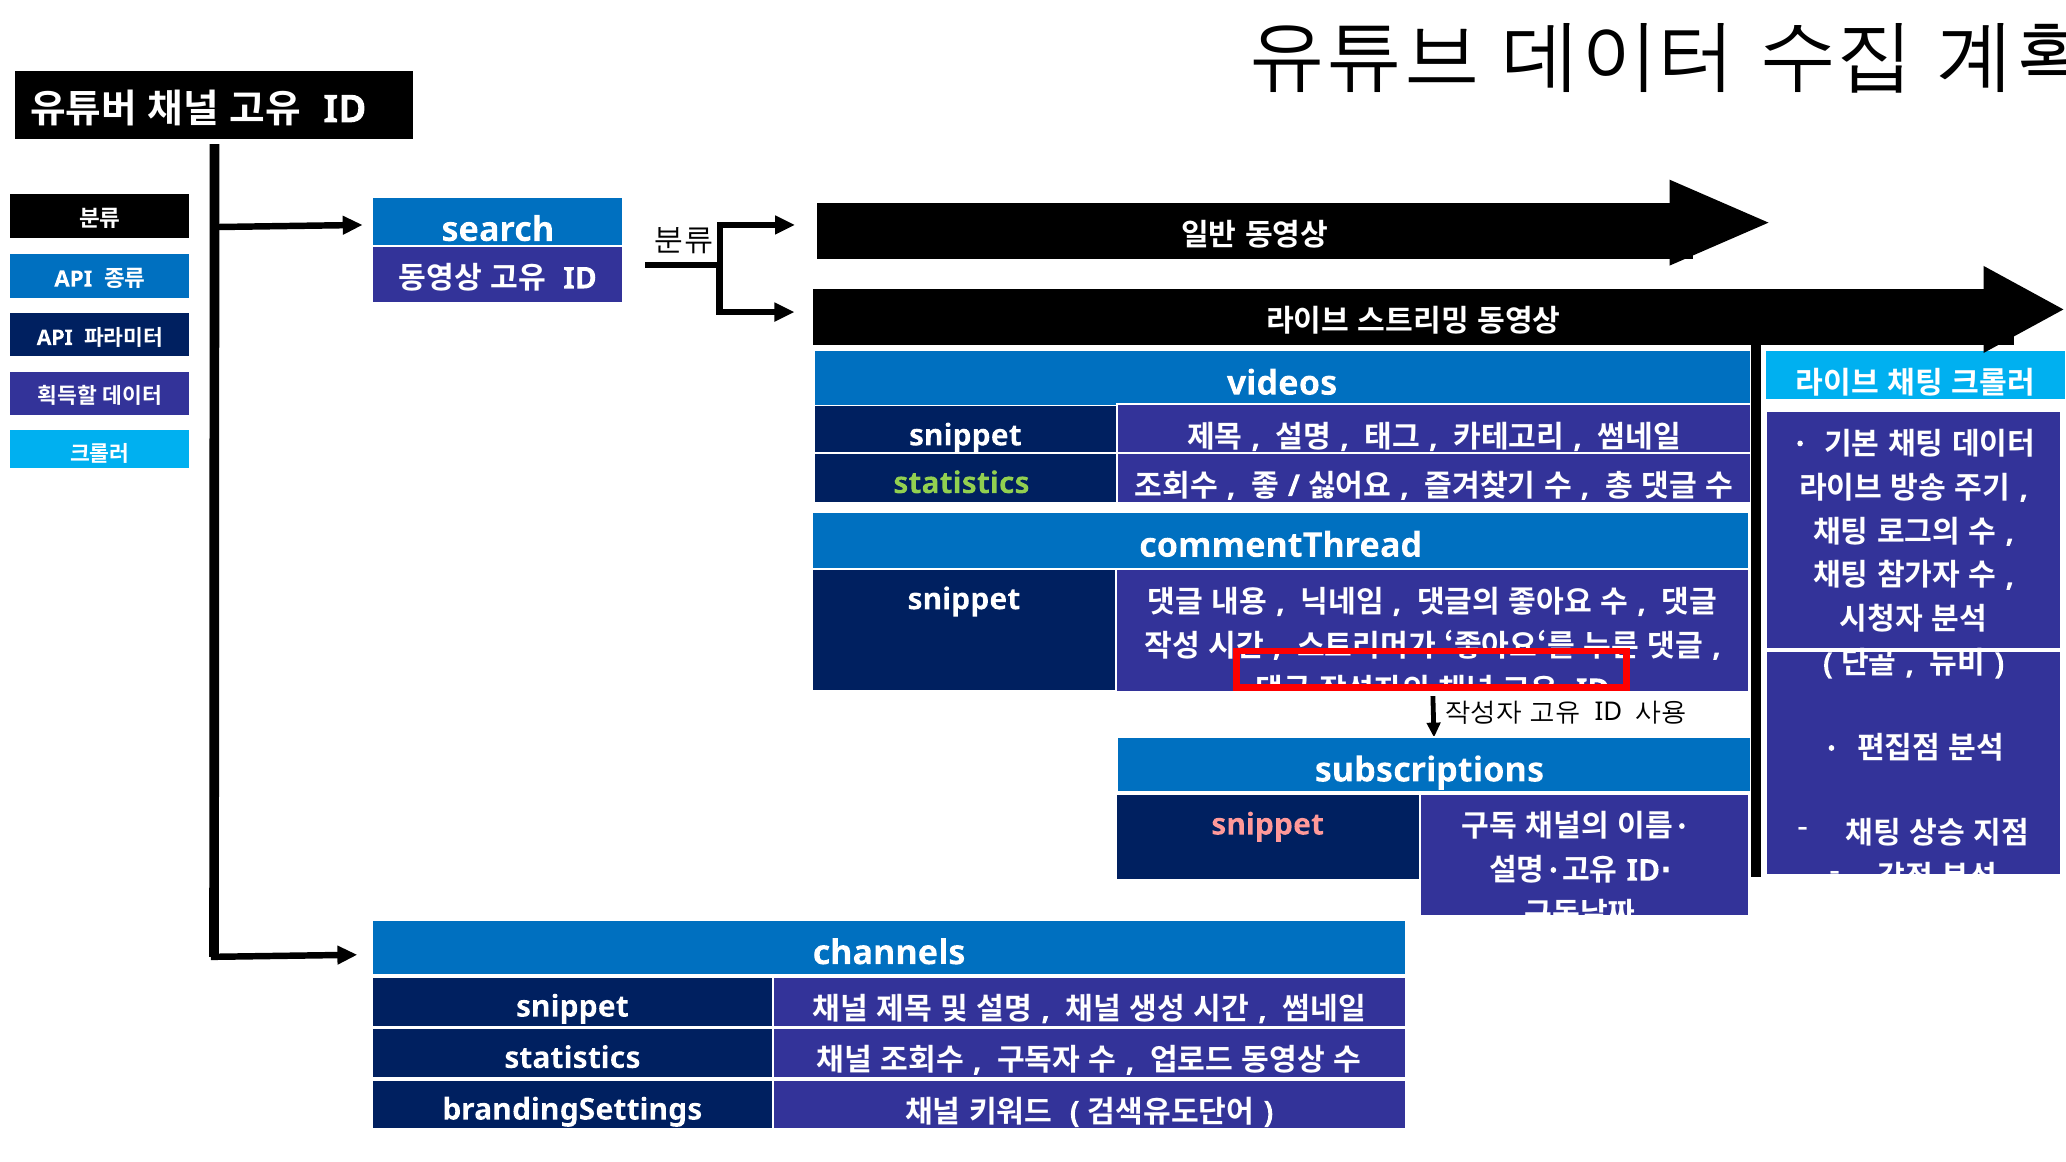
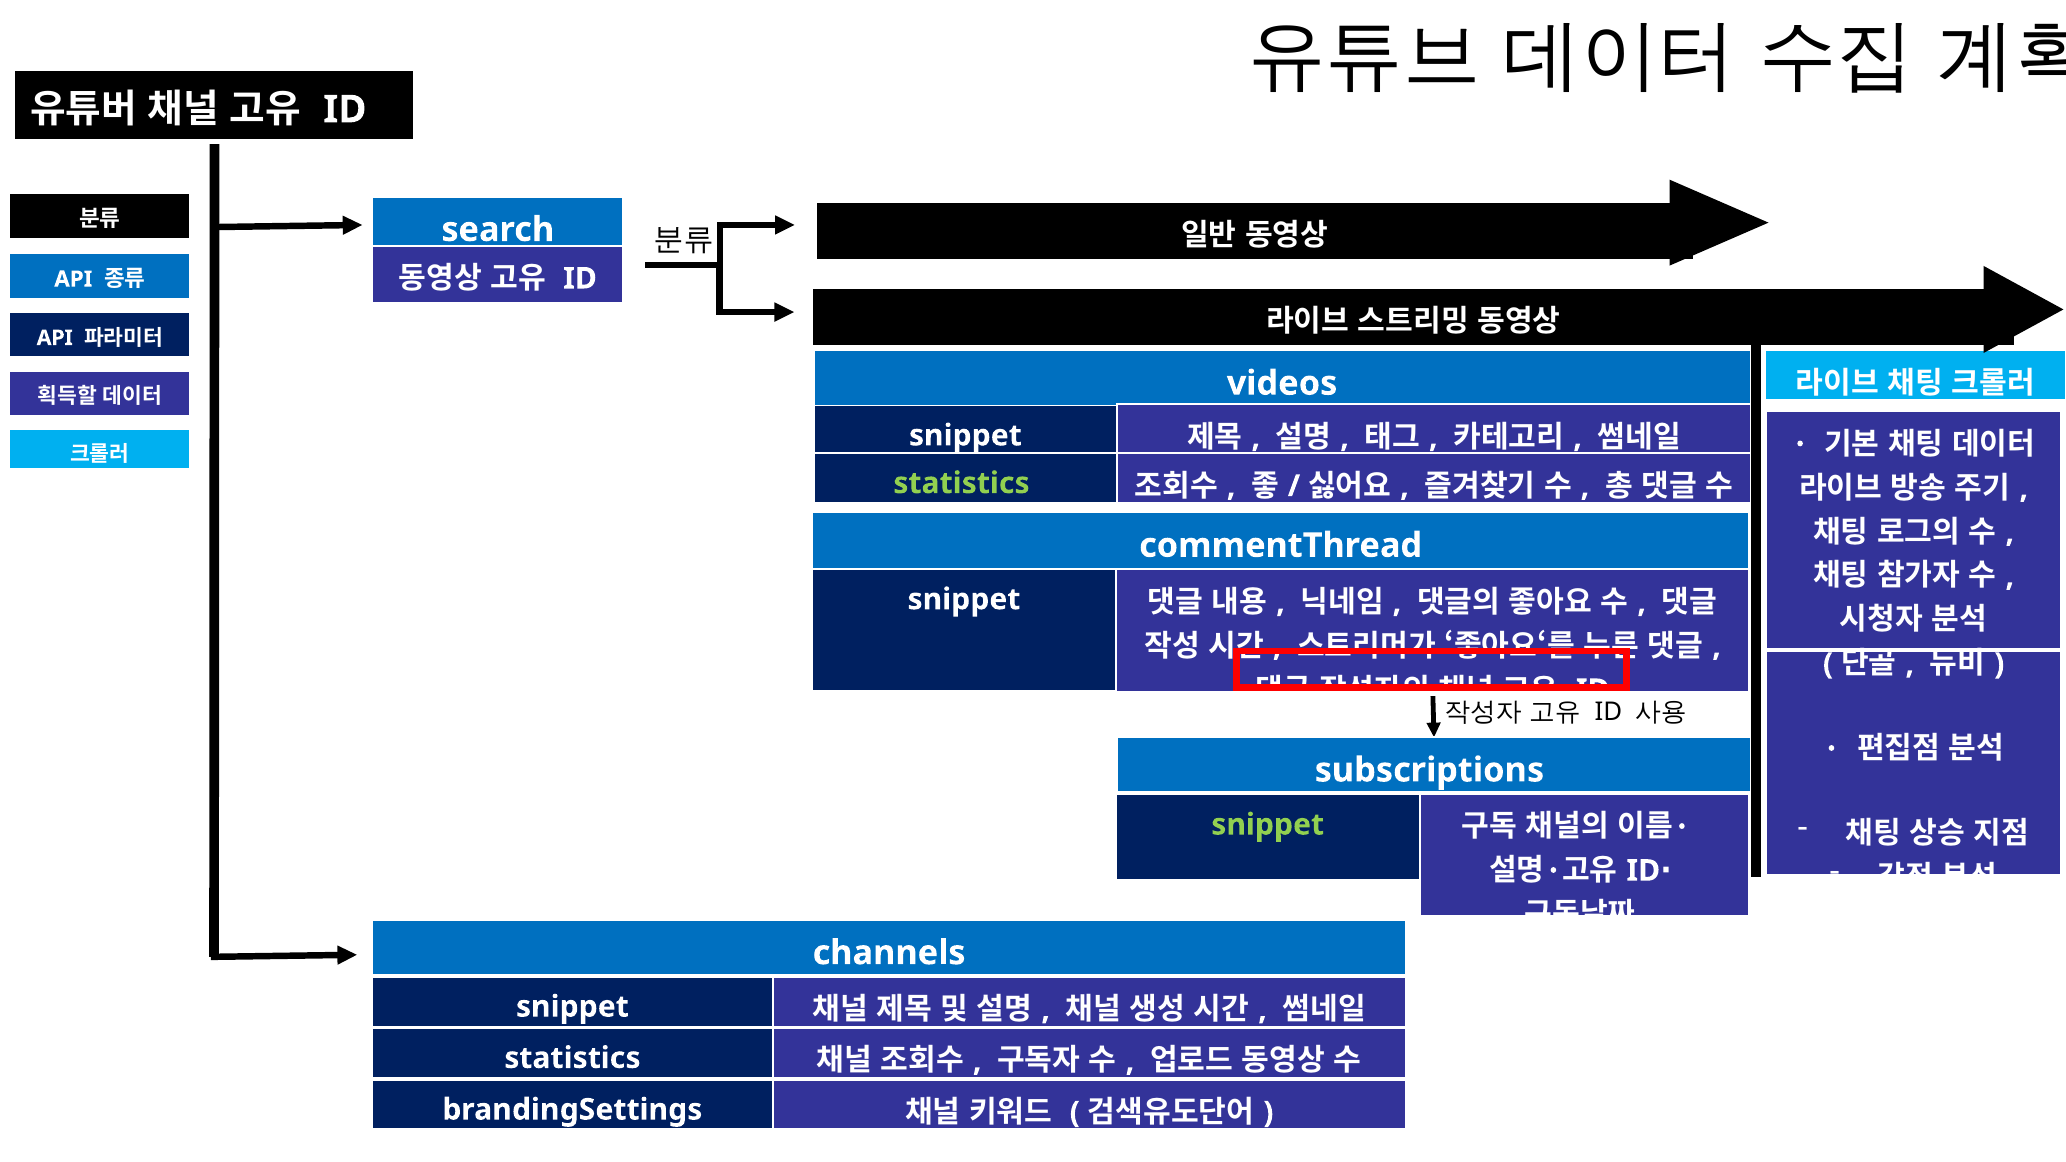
snippet at (1268, 825) colour: pink -> light green
